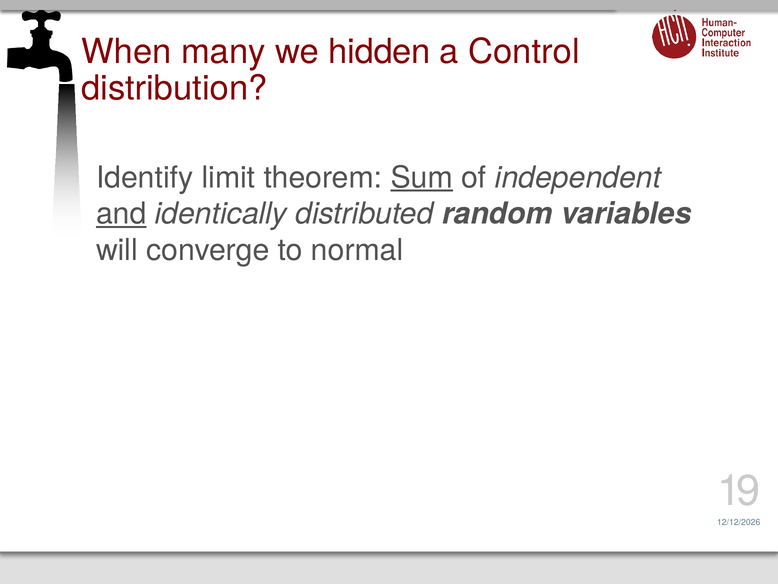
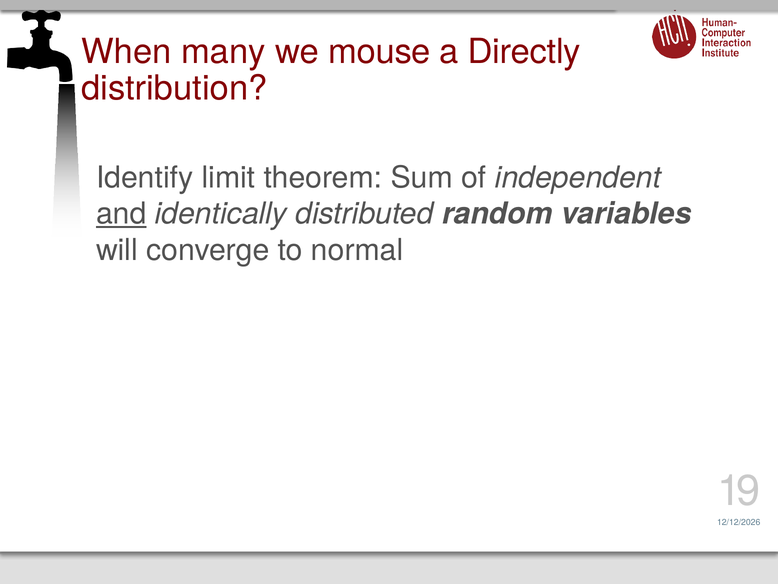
hidden: hidden -> mouse
Control: Control -> Directly
Sum underline: present -> none
